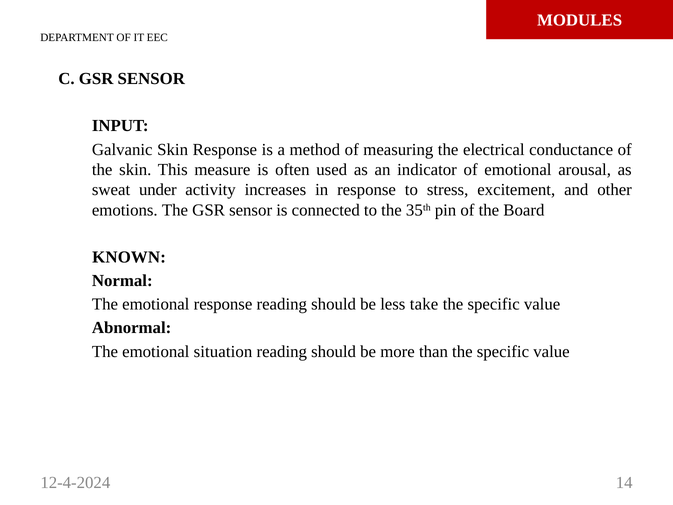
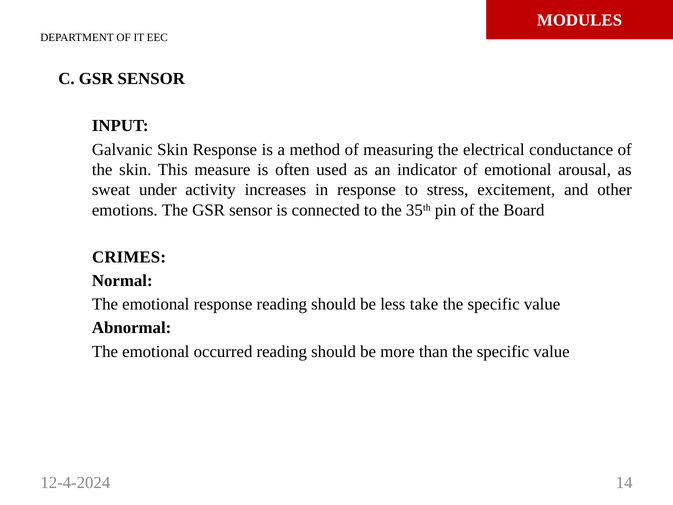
KNOWN: KNOWN -> CRIMES
situation: situation -> occurred
